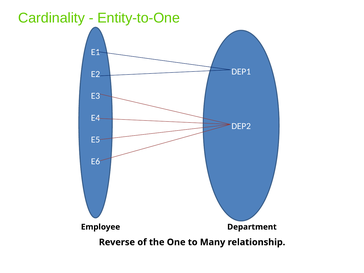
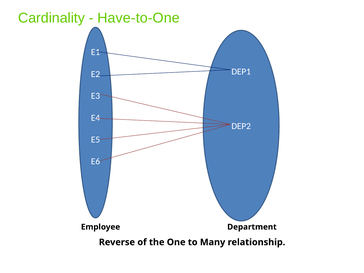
Entity-to-One: Entity-to-One -> Have-to-One
